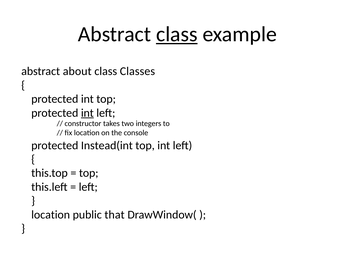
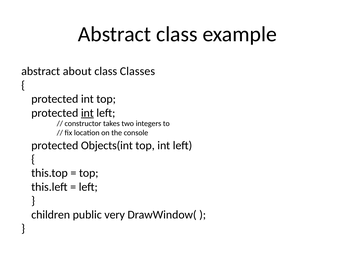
class at (177, 34) underline: present -> none
Instead(int: Instead(int -> Objects(int
location at (51, 215): location -> children
that: that -> very
